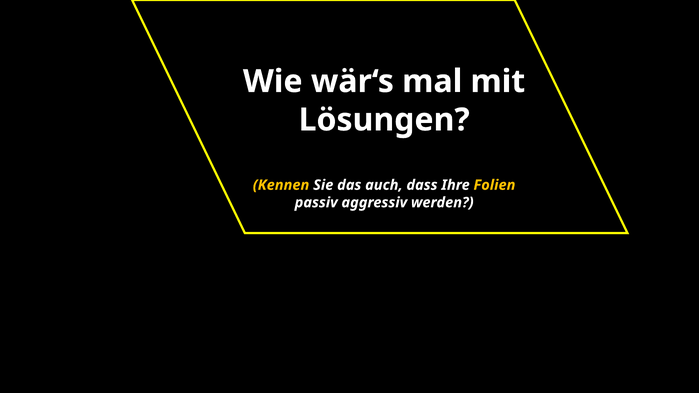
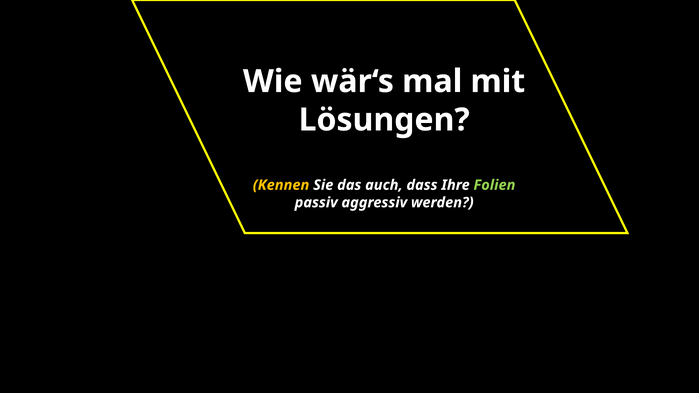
Folien colour: yellow -> light green
